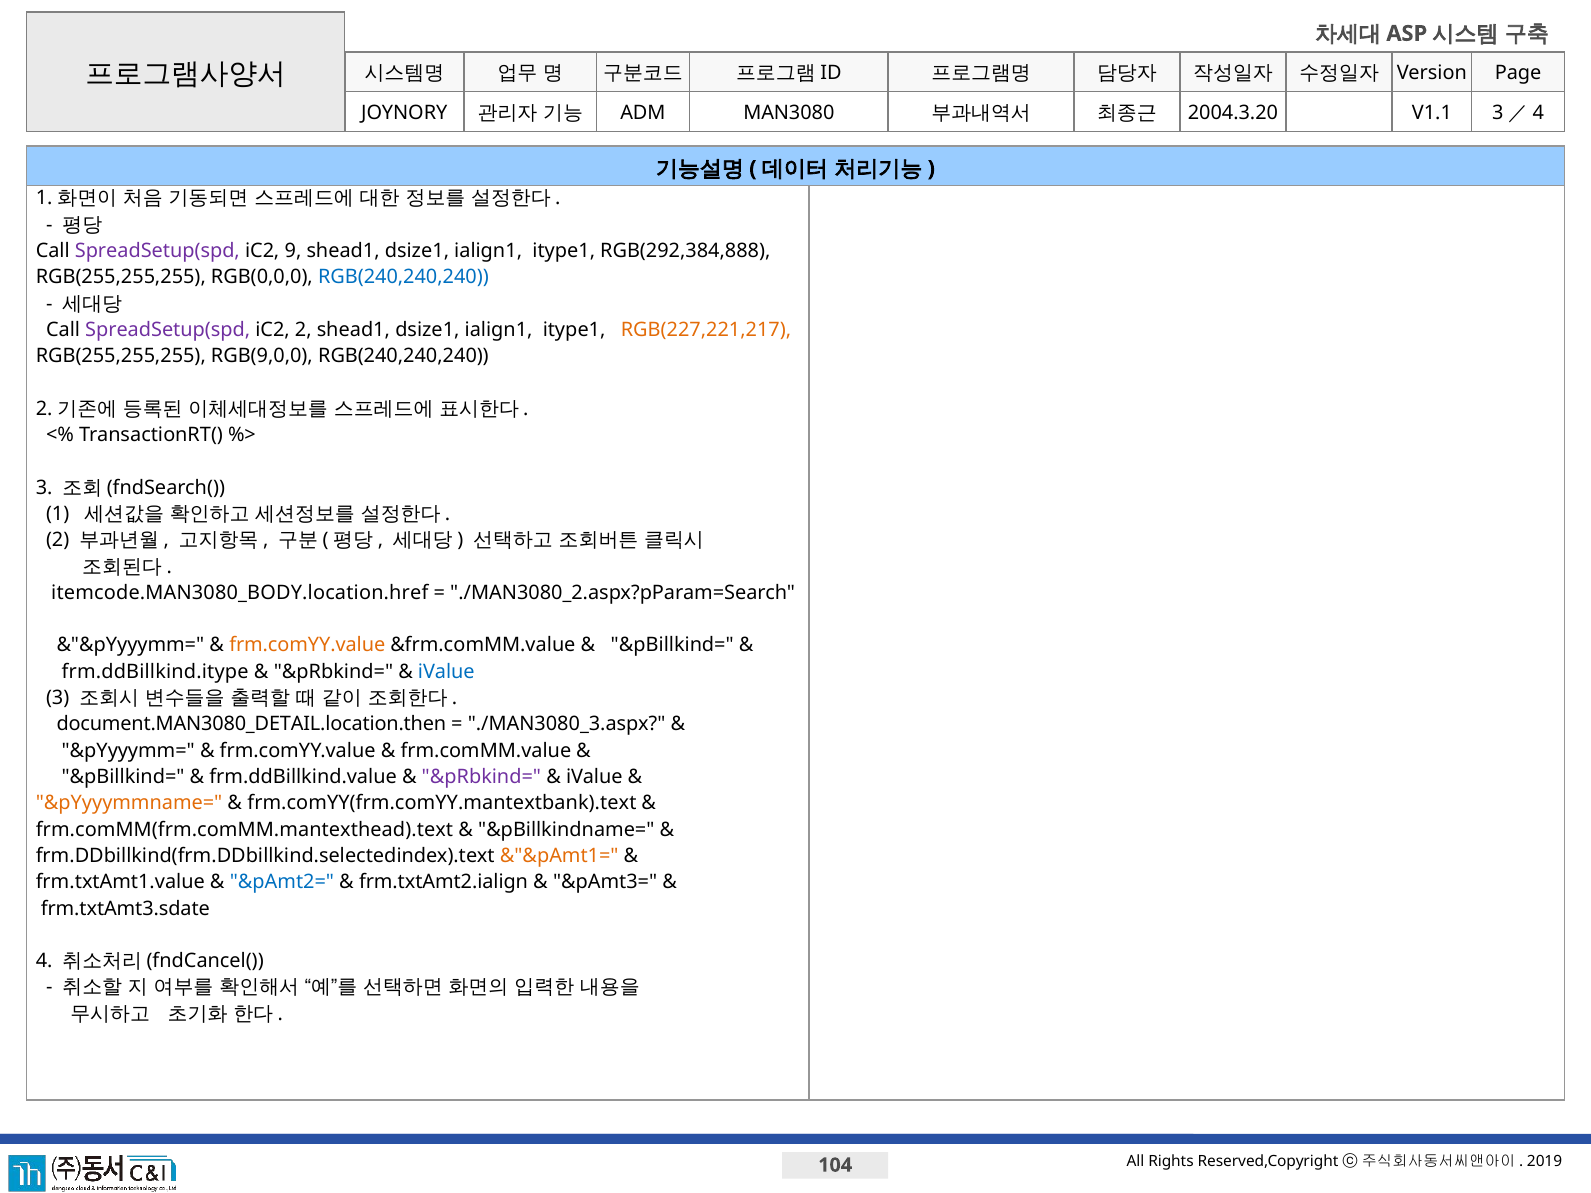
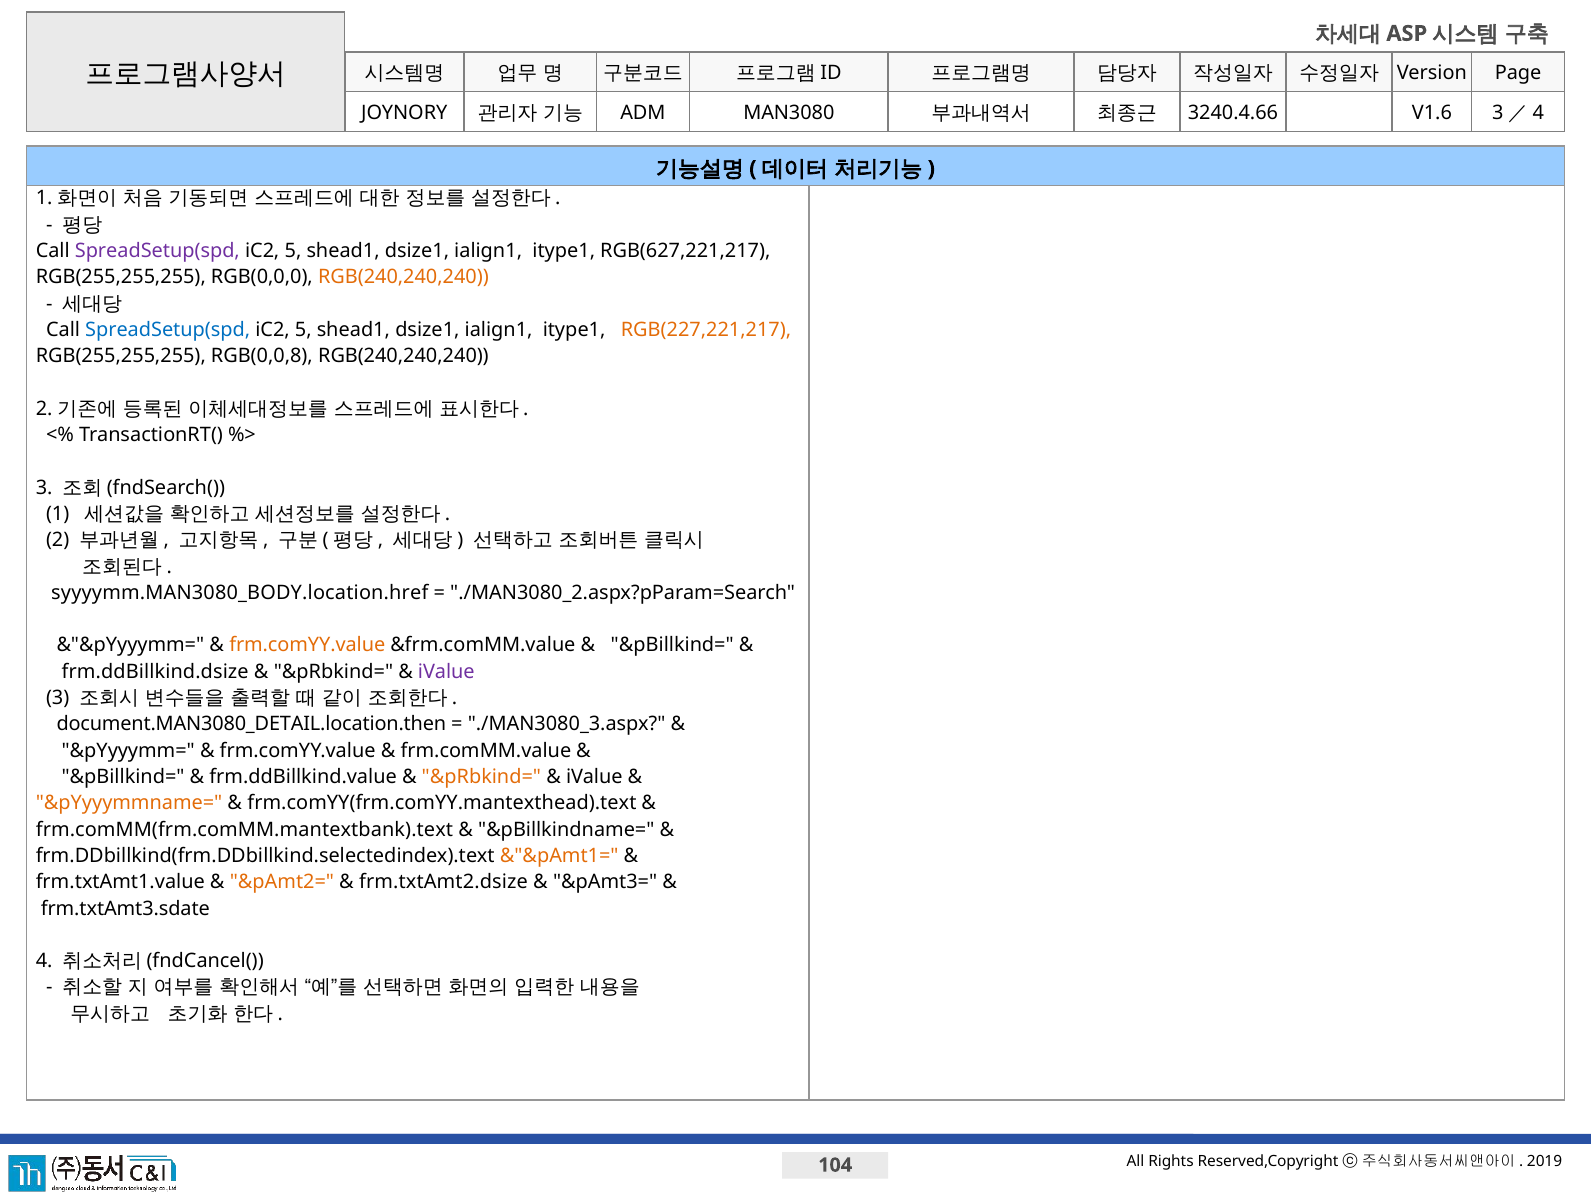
2004.3.20: 2004.3.20 -> 3240.4.66
V1.1: V1.1 -> V1.6
9 at (293, 251): 9 -> 5
RGB(292,384,888: RGB(292,384,888 -> RGB(627,221,217
RGB(240,240,240 at (403, 277) colour: blue -> orange
SpreadSetup(spd at (168, 330) colour: purple -> blue
2 at (303, 330): 2 -> 5
RGB(9,0,0: RGB(9,0,0 -> RGB(0,0,8
itemcode.MAN3080_BODY.location.href: itemcode.MAN3080_BODY.location.href -> syyyymm.MAN3080_BODY.location.href
frm.ddBillkind.itype: frm.ddBillkind.itype -> frm.ddBillkind.dsize
iValue at (446, 672) colour: blue -> purple
&pRbkind= at (481, 777) colour: purple -> orange
frm.comYY(frm.comYY.mantextbank).text: frm.comYY(frm.comYY.mantextbank).text -> frm.comYY(frm.comYY.mantexthead).text
frm.comMM(frm.comMM.mantexthead).text: frm.comMM(frm.comMM.mantexthead).text -> frm.comMM(frm.comMM.mantextbank).text
&pAmt2= colour: blue -> orange
frm.txtAmt2.ialign: frm.txtAmt2.ialign -> frm.txtAmt2.dsize
